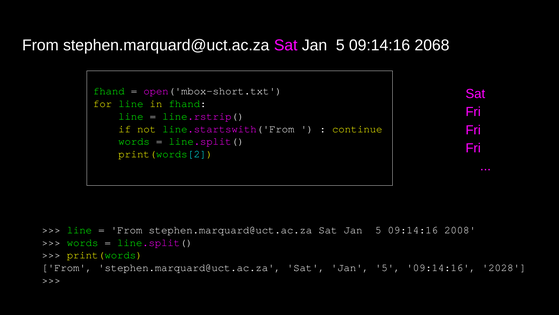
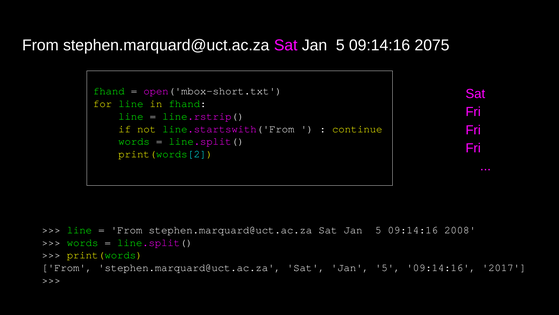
2068: 2068 -> 2075
2028: 2028 -> 2017
